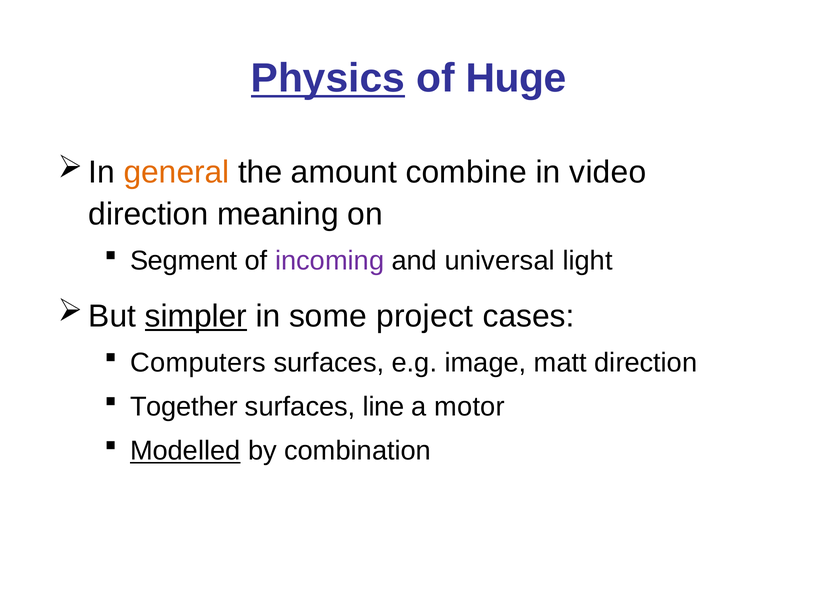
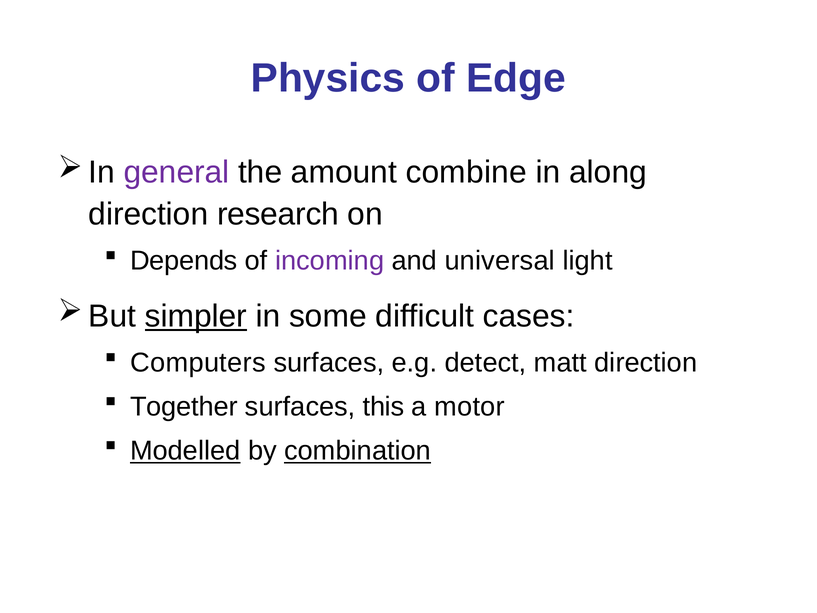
Physics underline: present -> none
Huge: Huge -> Edge
general colour: orange -> purple
video: video -> along
meaning: meaning -> research
Segment: Segment -> Depends
project: project -> difficult
image: image -> detect
line: line -> this
combination underline: none -> present
